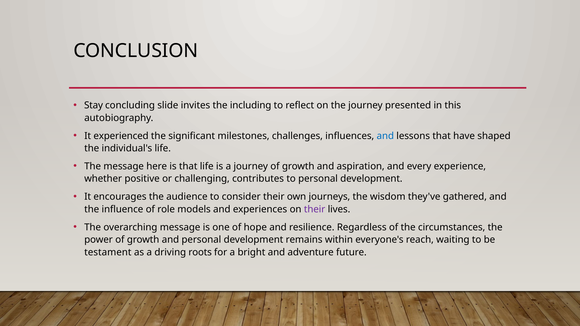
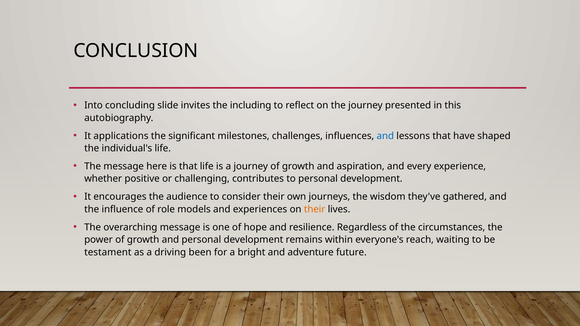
Stay: Stay -> Into
experienced: experienced -> applications
their at (315, 209) colour: purple -> orange
roots: roots -> been
